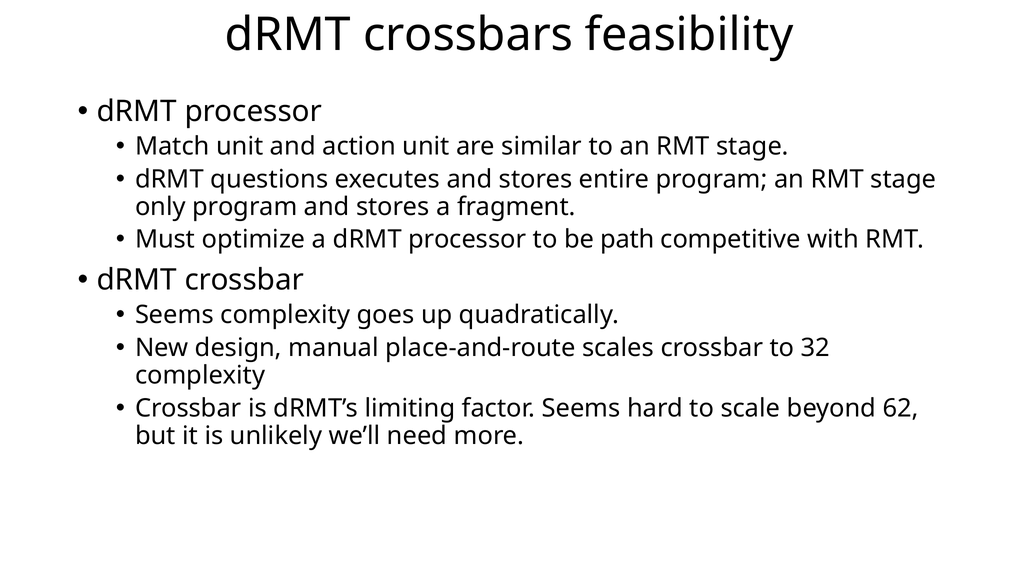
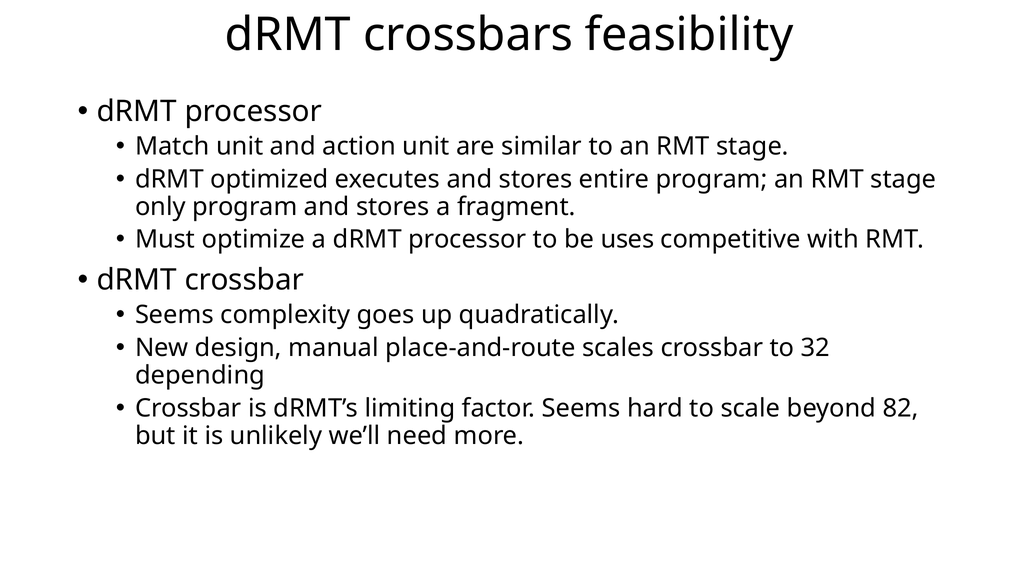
questions: questions -> optimized
path: path -> uses
complexity at (200, 375): complexity -> depending
62: 62 -> 82
